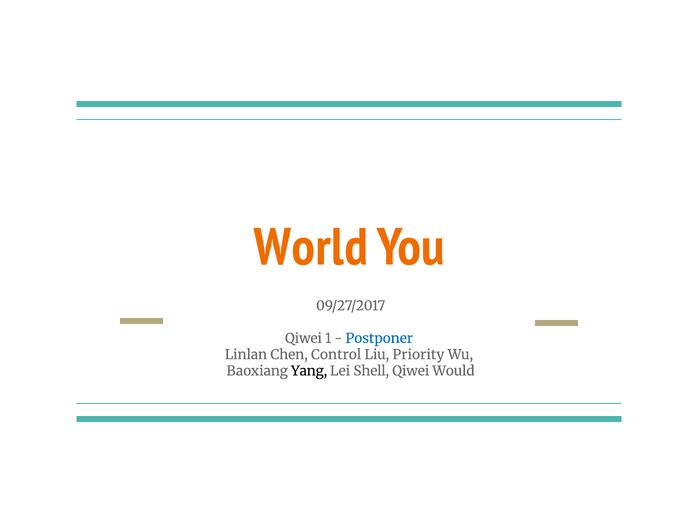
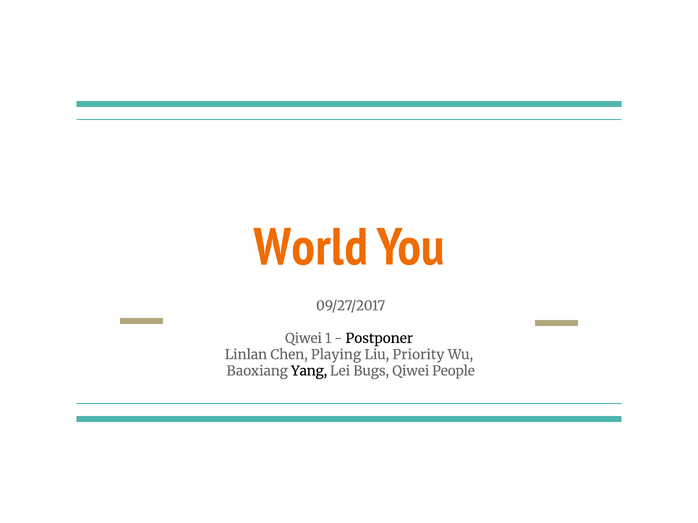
Postponer colour: blue -> black
Control: Control -> Playing
Shell: Shell -> Bugs
Would: Would -> People
